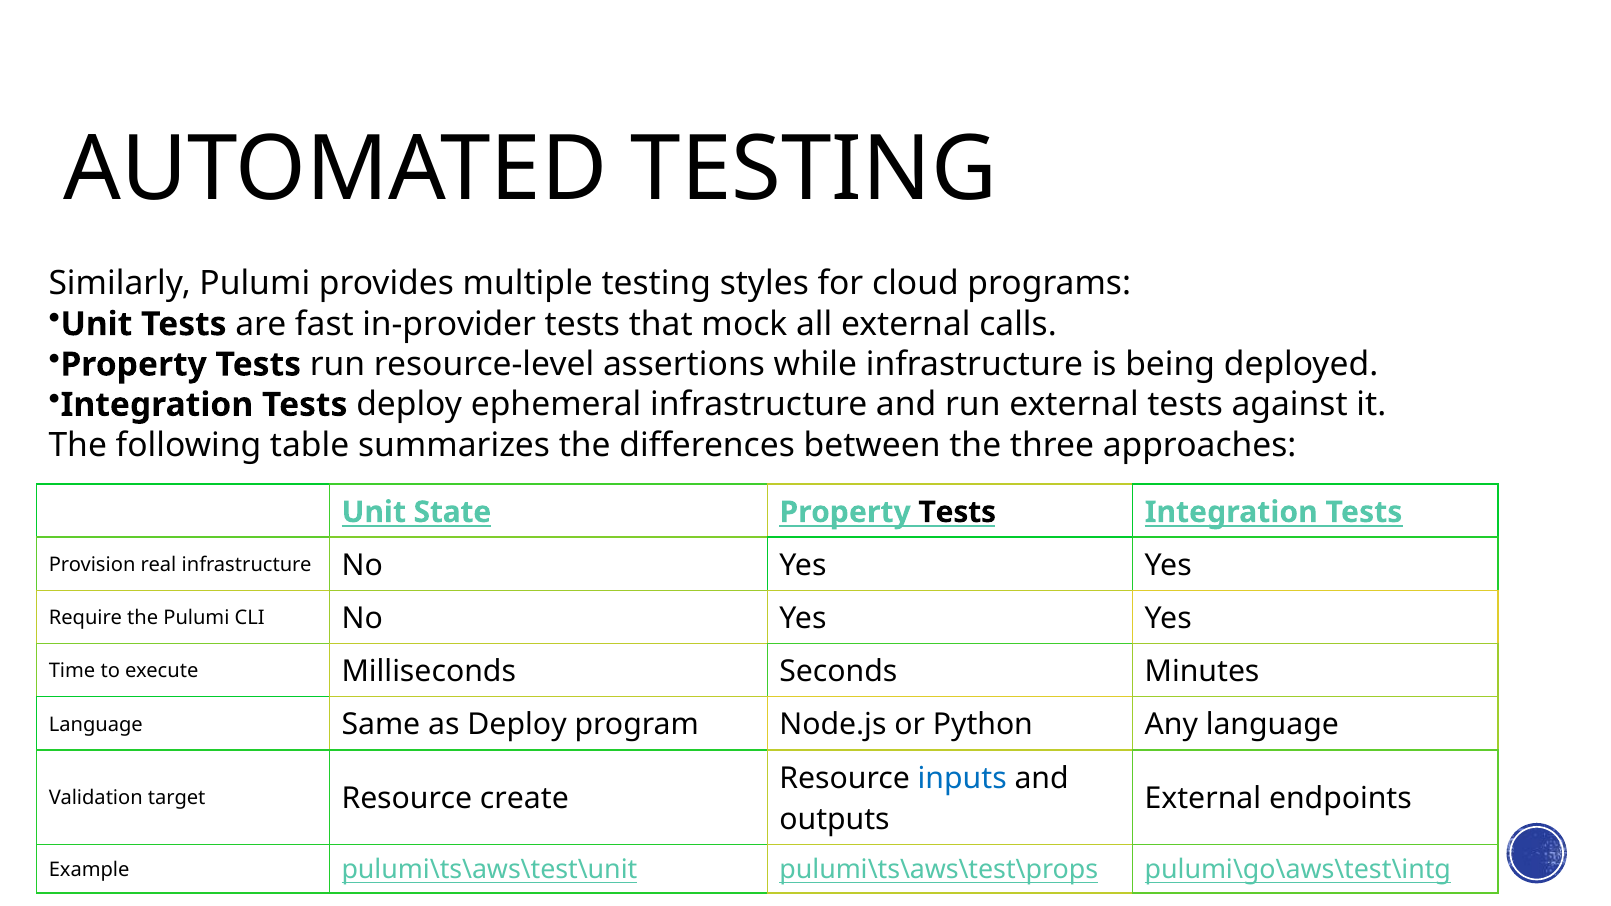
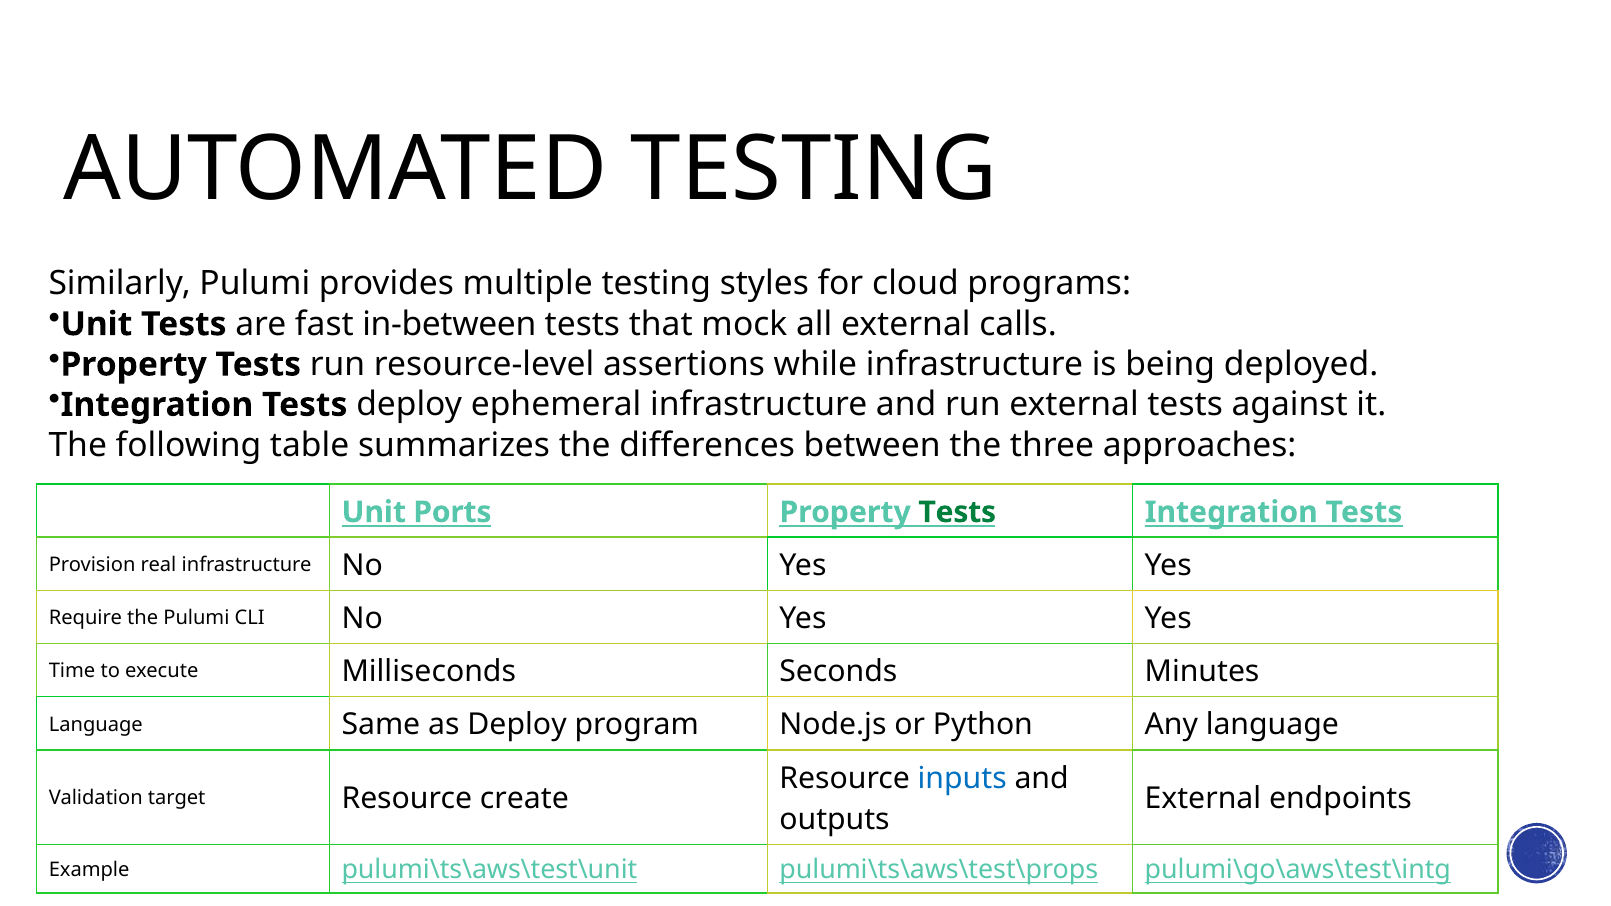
in-provider: in-provider -> in-between
State: State -> Ports
Tests at (957, 512) colour: black -> green
